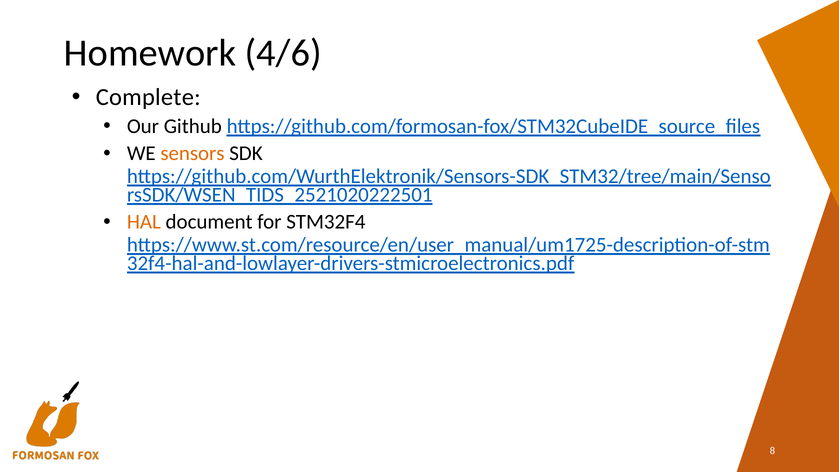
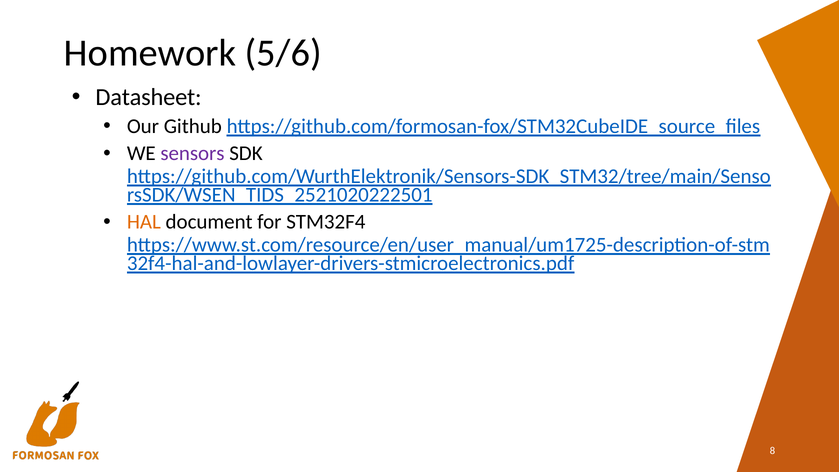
4/6: 4/6 -> 5/6
Complete: Complete -> Datasheet
sensors colour: orange -> purple
